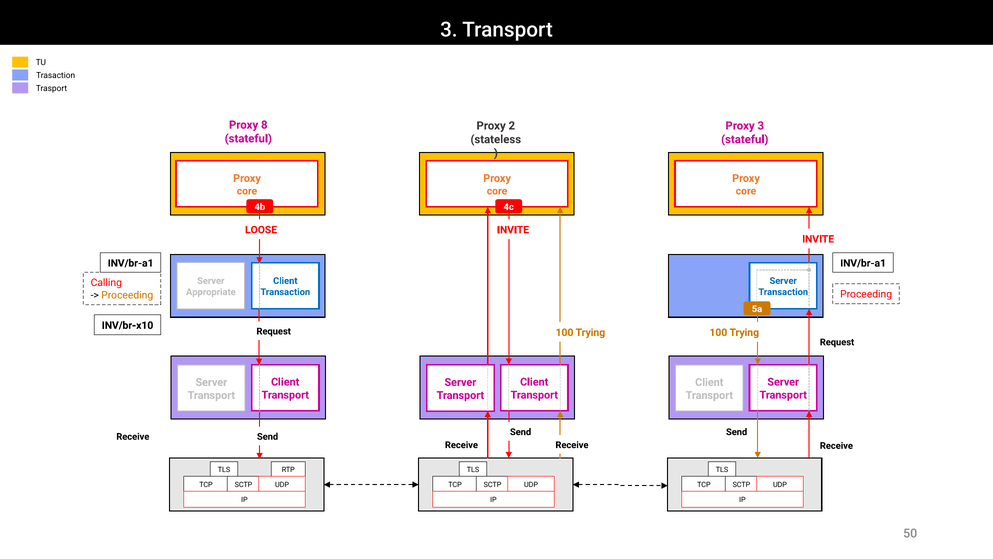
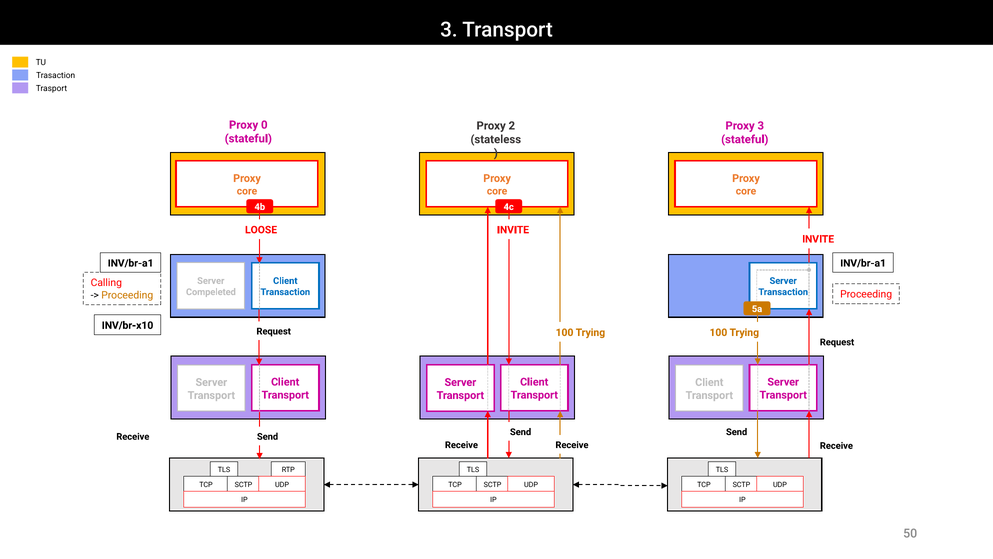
8: 8 -> 0
Appropriate: Appropriate -> Compeleted
